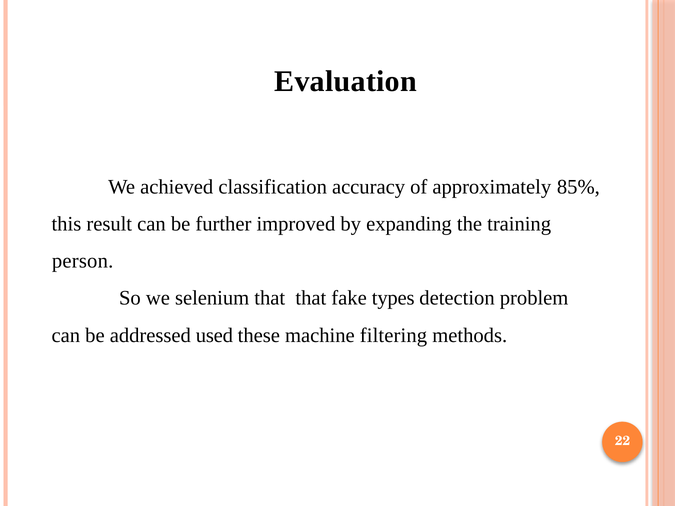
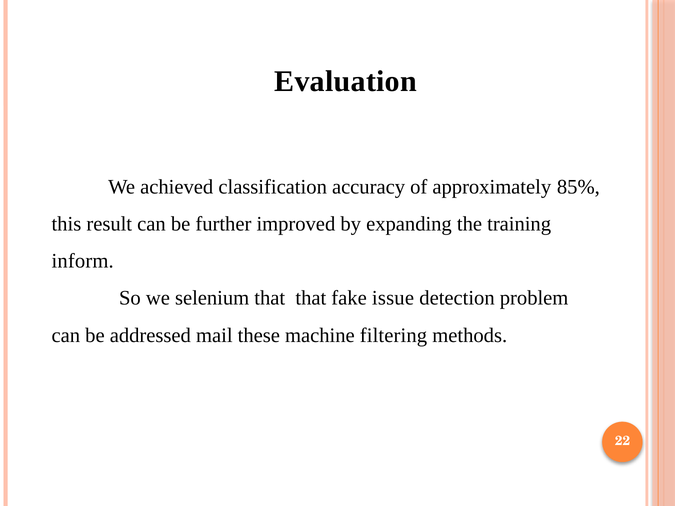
person: person -> inform
types: types -> issue
used: used -> mail
